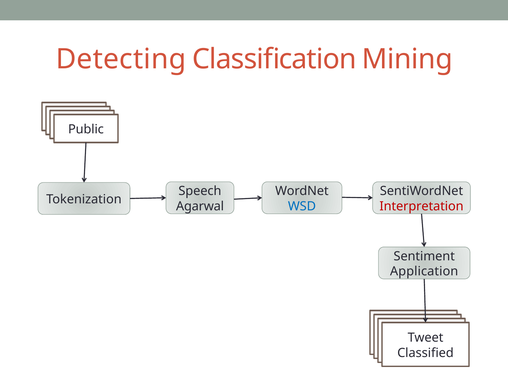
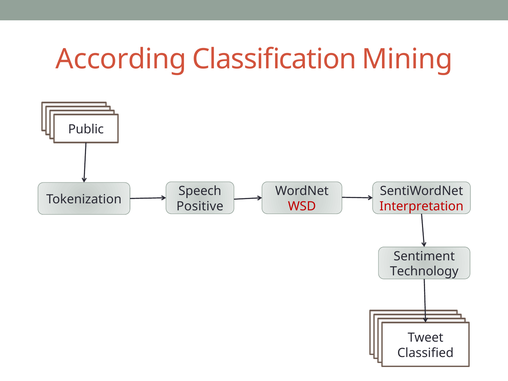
Detecting: Detecting -> According
Agarwal: Agarwal -> Positive
WSD colour: blue -> red
Application: Application -> Technology
